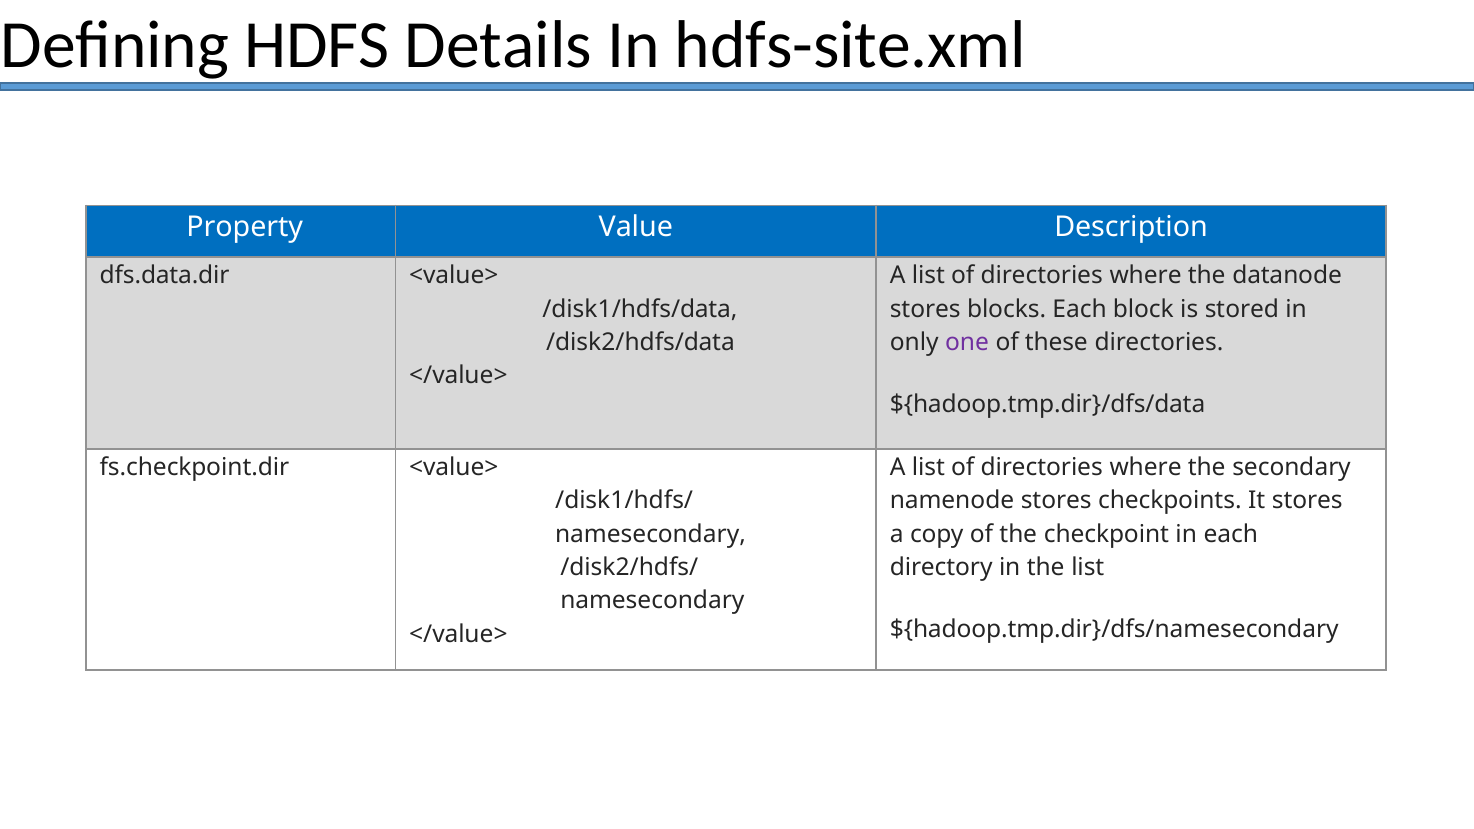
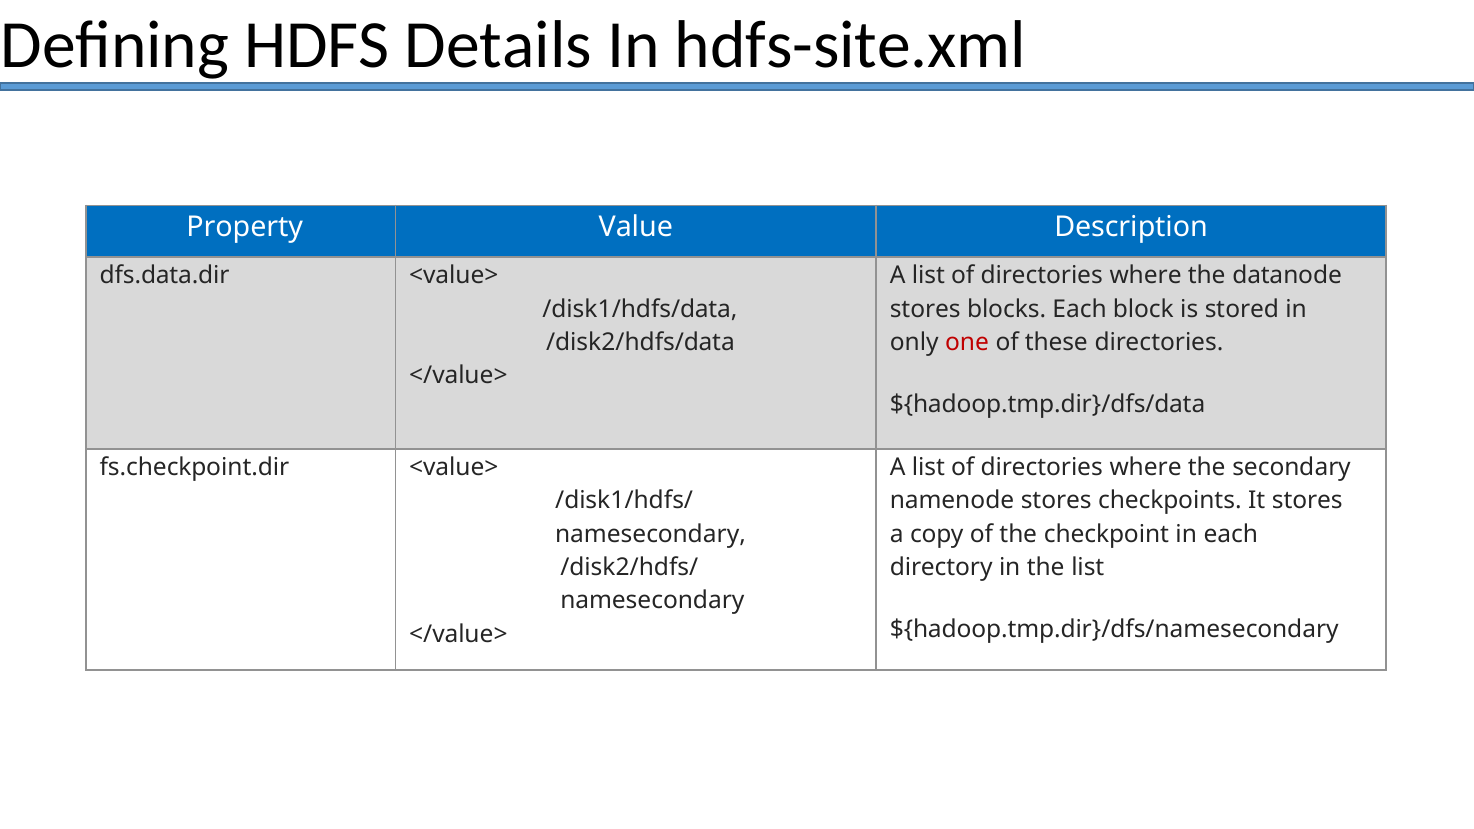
one colour: purple -> red
